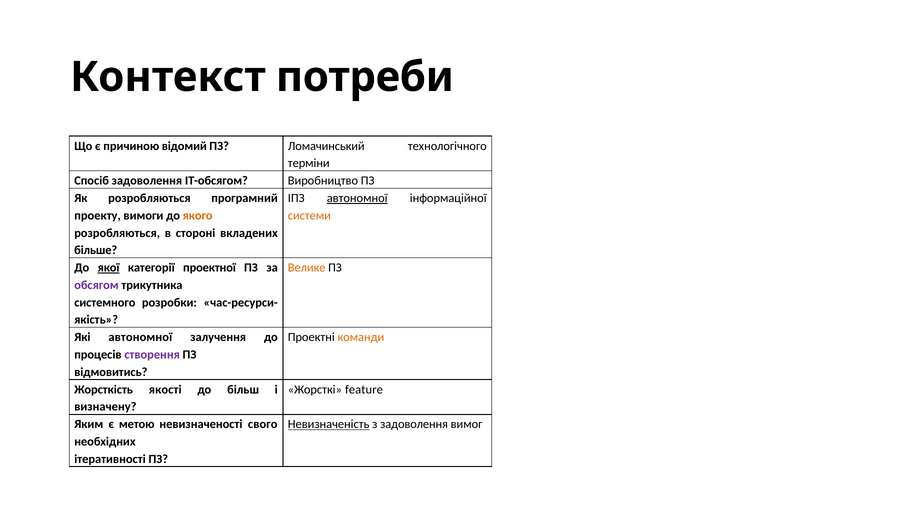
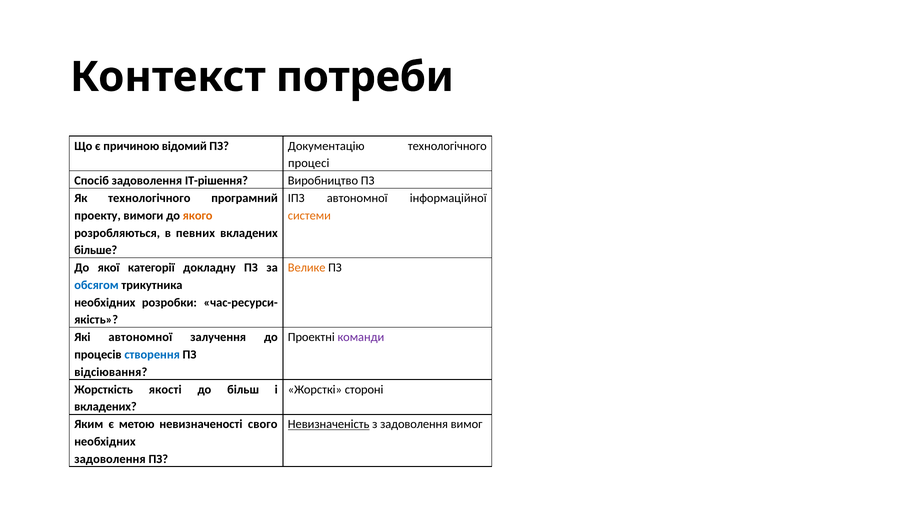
Ломачинський: Ломачинський -> Документацію
терміни: терміни -> процесі
ІТ-обсягом: ІТ-обсягом -> ІТ-рішення
Як розробляються: розробляються -> технологічного
автономної at (357, 198) underline: present -> none
стороні: стороні -> певних
якої underline: present -> none
проектної: проектної -> докладну
обсягом colour: purple -> blue
системного at (105, 303): системного -> необхідних
команди colour: orange -> purple
створення colour: purple -> blue
відмовитись: відмовитись -> відсіювання
feature: feature -> стороні
визначену at (105, 407): визначену -> вкладених
ітеративності at (110, 459): ітеративності -> задоволення
